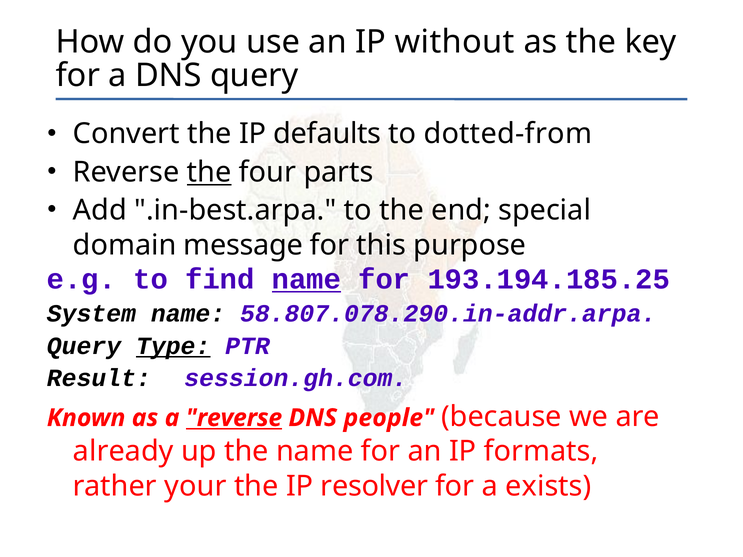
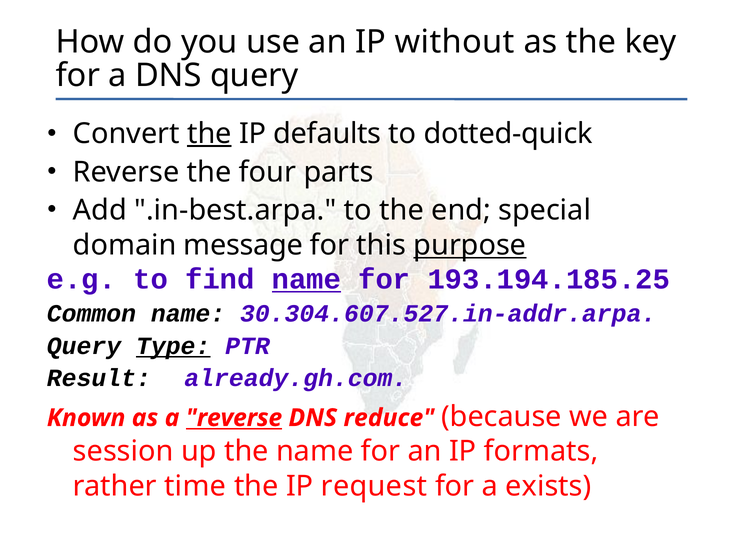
the at (209, 134) underline: none -> present
dotted-from: dotted-from -> dotted-quick
the at (209, 172) underline: present -> none
purpose underline: none -> present
System: System -> Common
58.807.078.290.in-addr.arpa: 58.807.078.290.in-addr.arpa -> 30.304.607.527.in-addr.arpa
session.gh.com: session.gh.com -> already.gh.com
people: people -> reduce
already: already -> session
your: your -> time
resolver: resolver -> request
